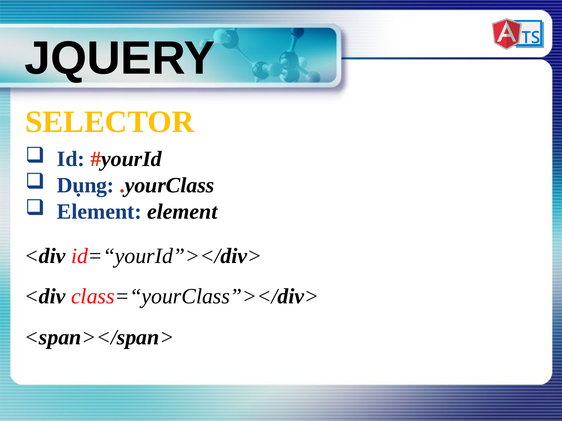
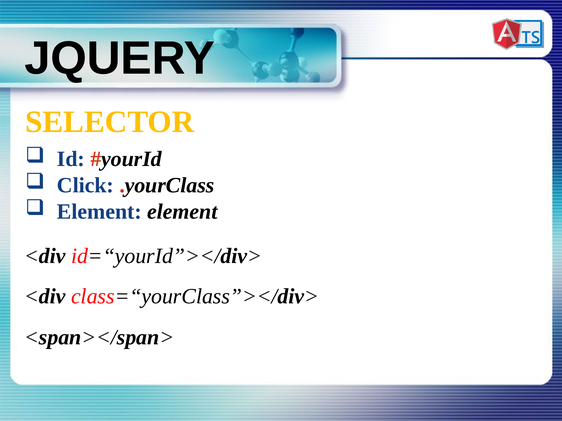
Dụng: Dụng -> Click
